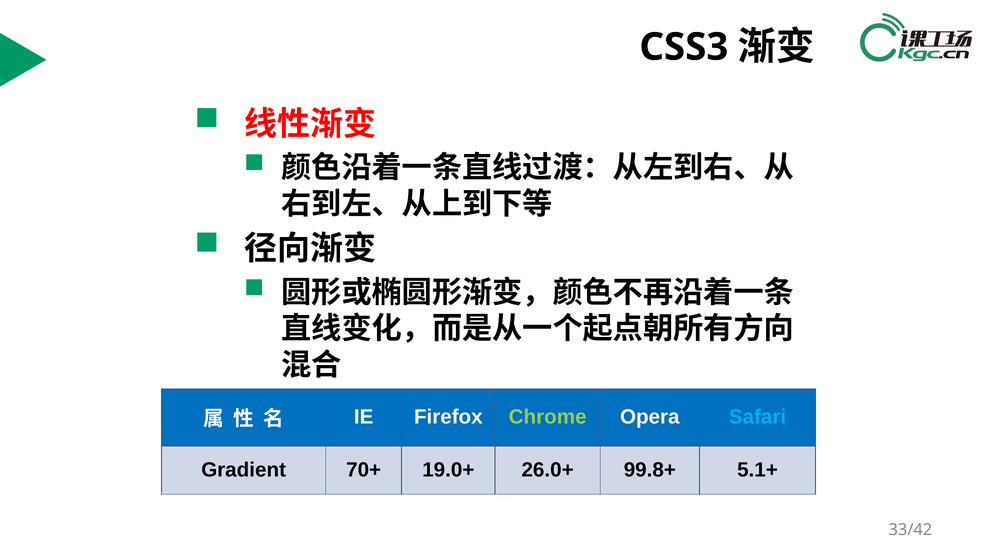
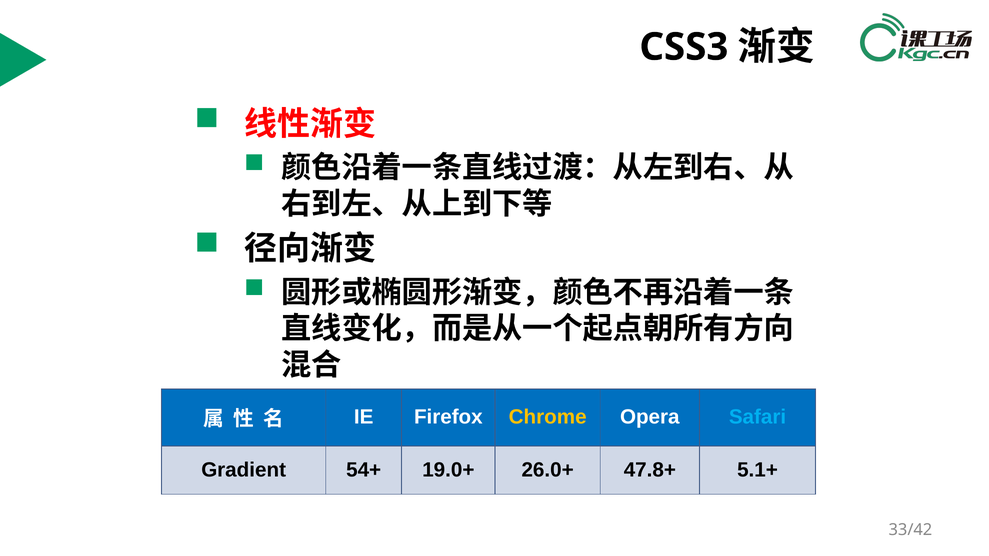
Chrome colour: light green -> yellow
70+: 70+ -> 54+
99.8+: 99.8+ -> 47.8+
